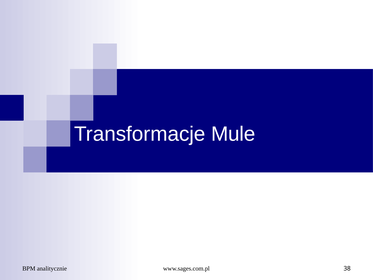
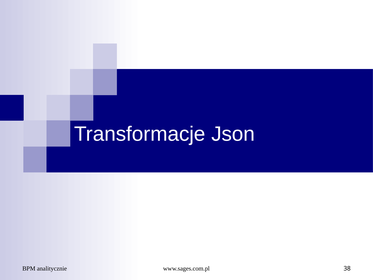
Mule: Mule -> Json
